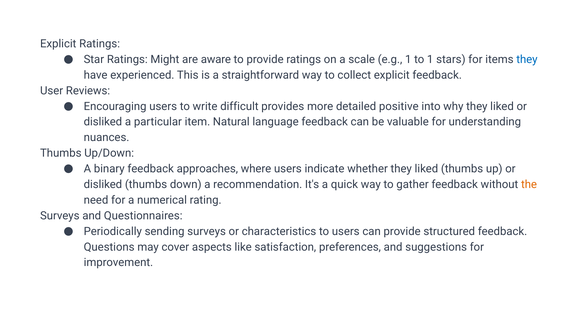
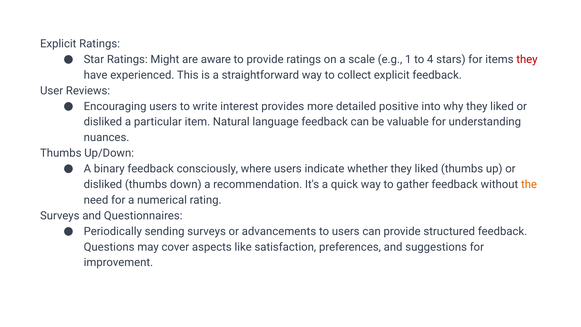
to 1: 1 -> 4
they at (527, 59) colour: blue -> red
difficult: difficult -> interest
approaches: approaches -> consciously
characteristics: characteristics -> advancements
